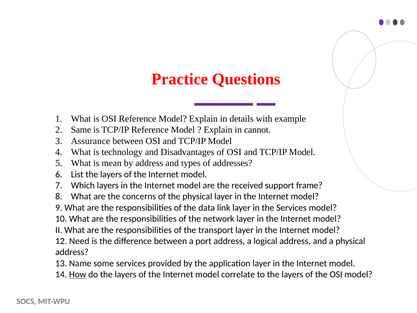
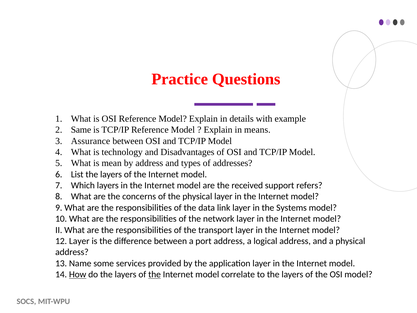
cannot: cannot -> means
frame: frame -> refers
the Services: Services -> Systems
12 Need: Need -> Layer
the at (155, 274) underline: none -> present
